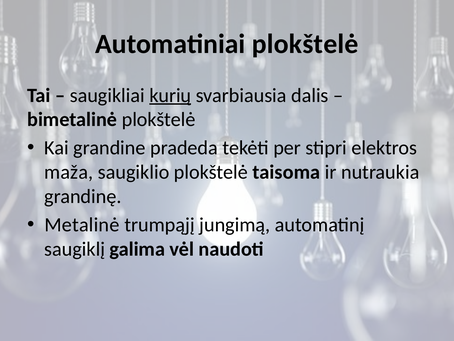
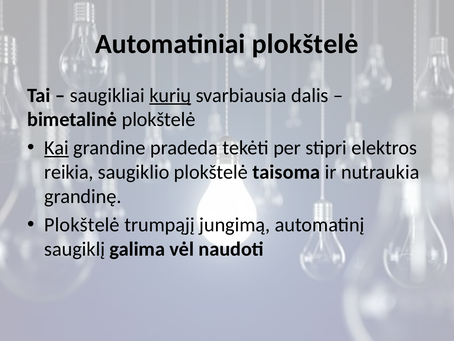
Kai underline: none -> present
maža: maža -> reikia
Metalinė at (82, 224): Metalinė -> Plokštelė
